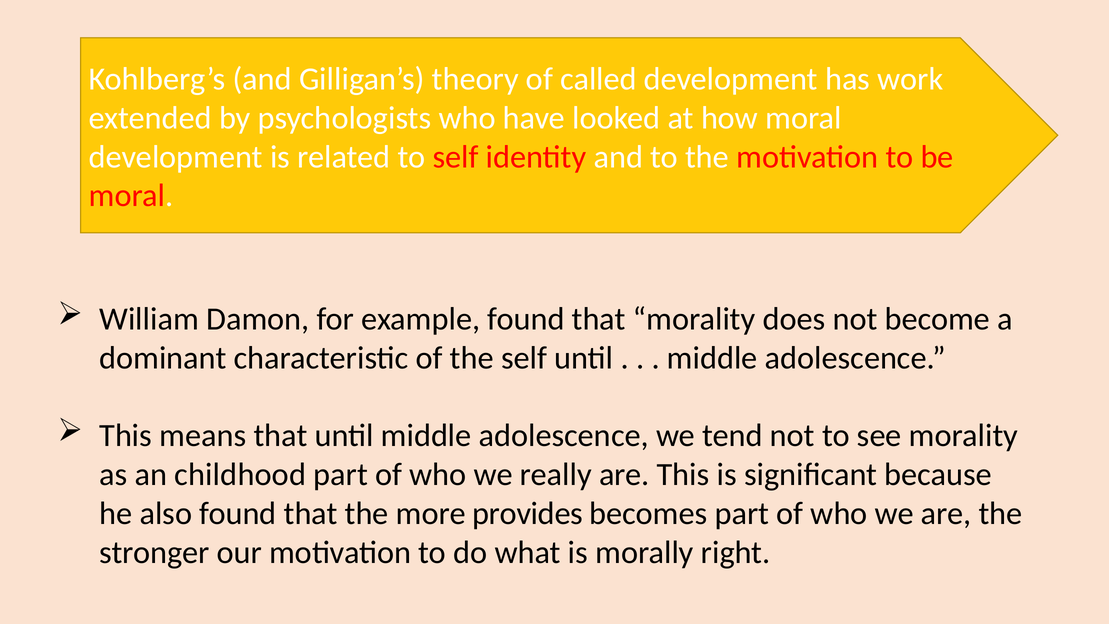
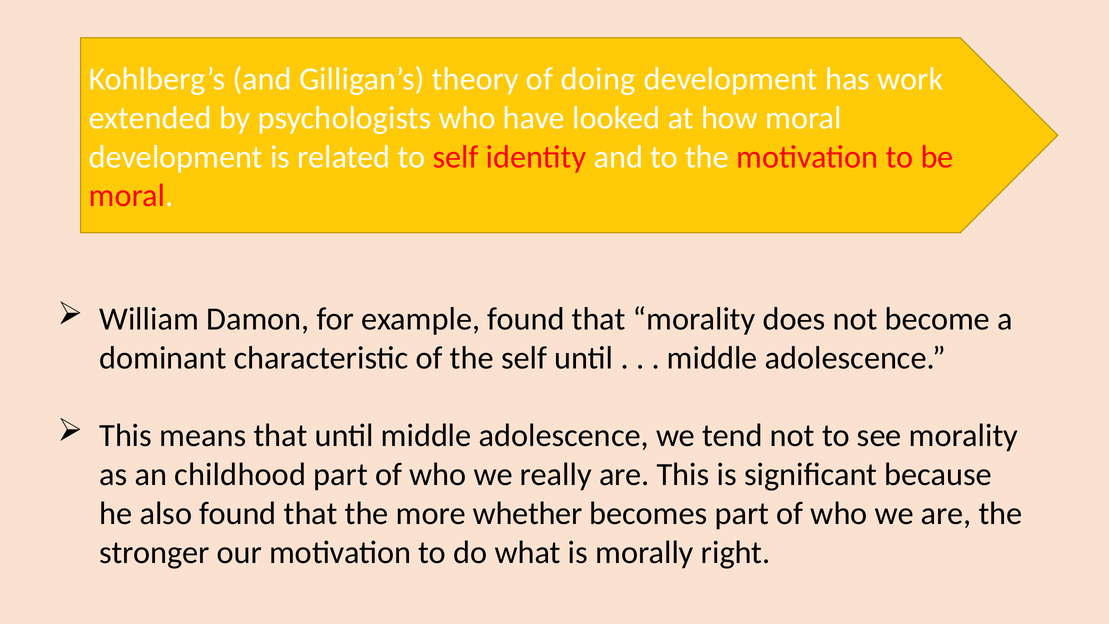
called: called -> doing
provides: provides -> whether
